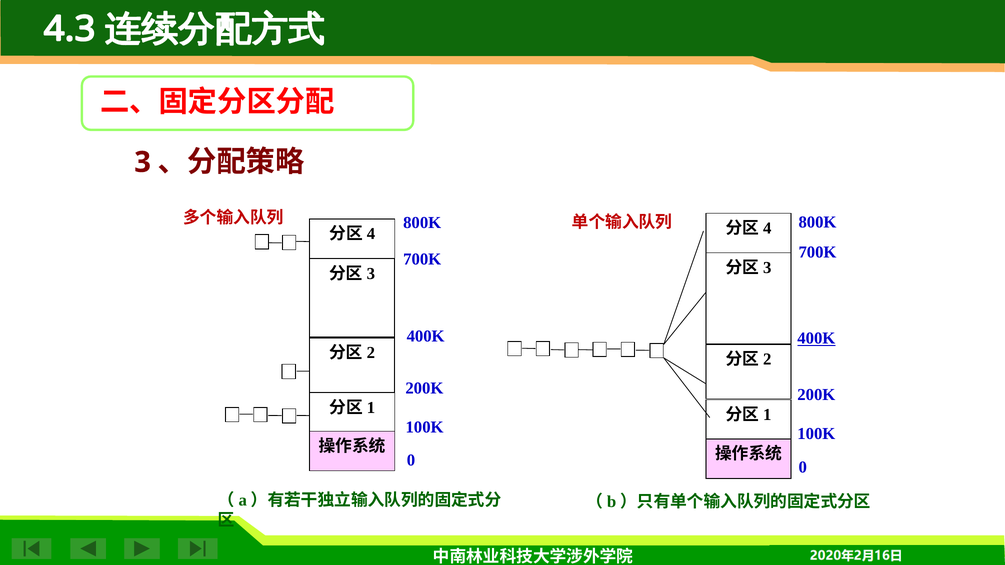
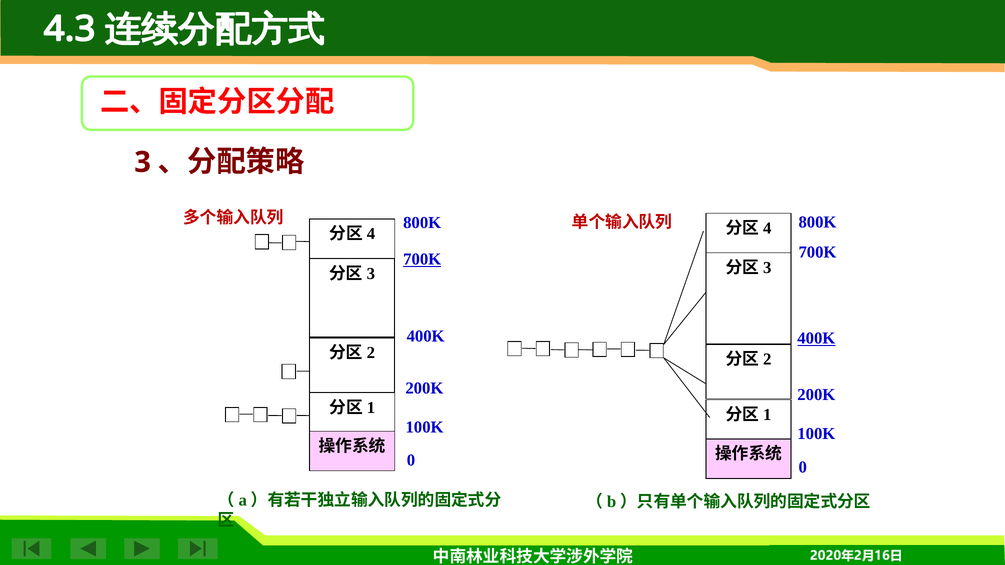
700K at (422, 259) underline: none -> present
